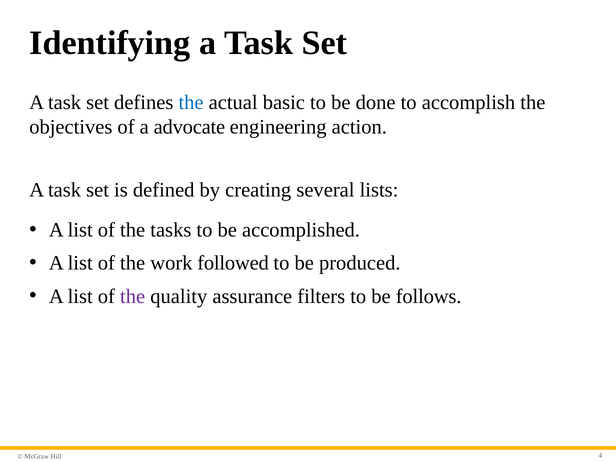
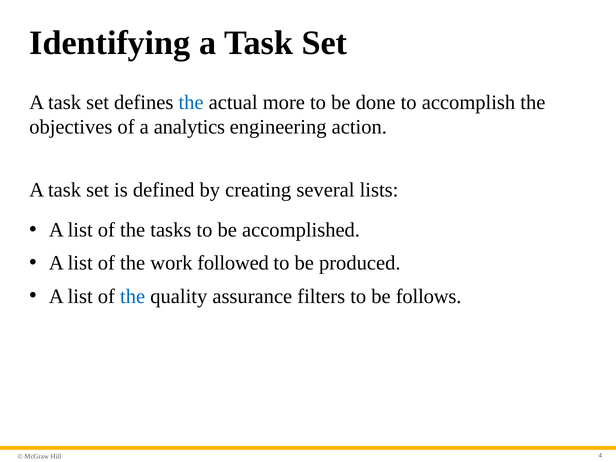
basic: basic -> more
advocate: advocate -> analytics
the at (133, 296) colour: purple -> blue
